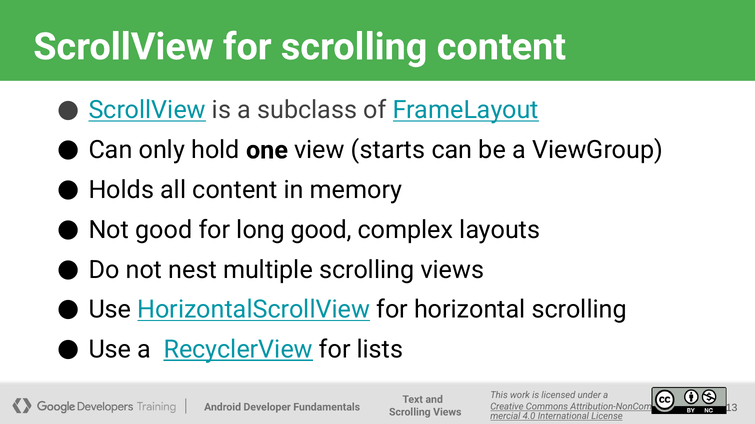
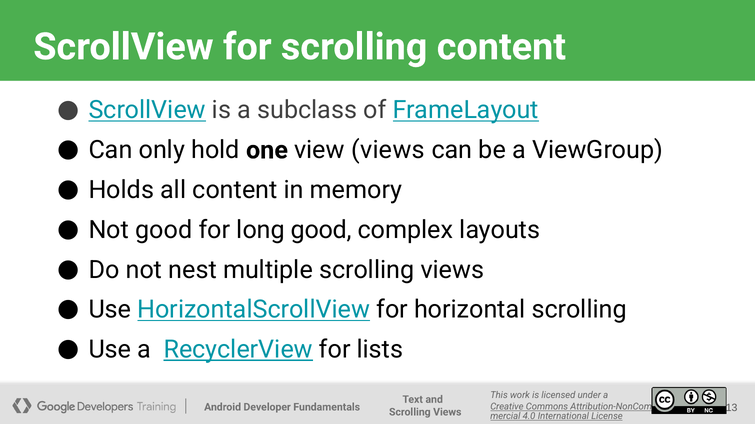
view starts: starts -> views
